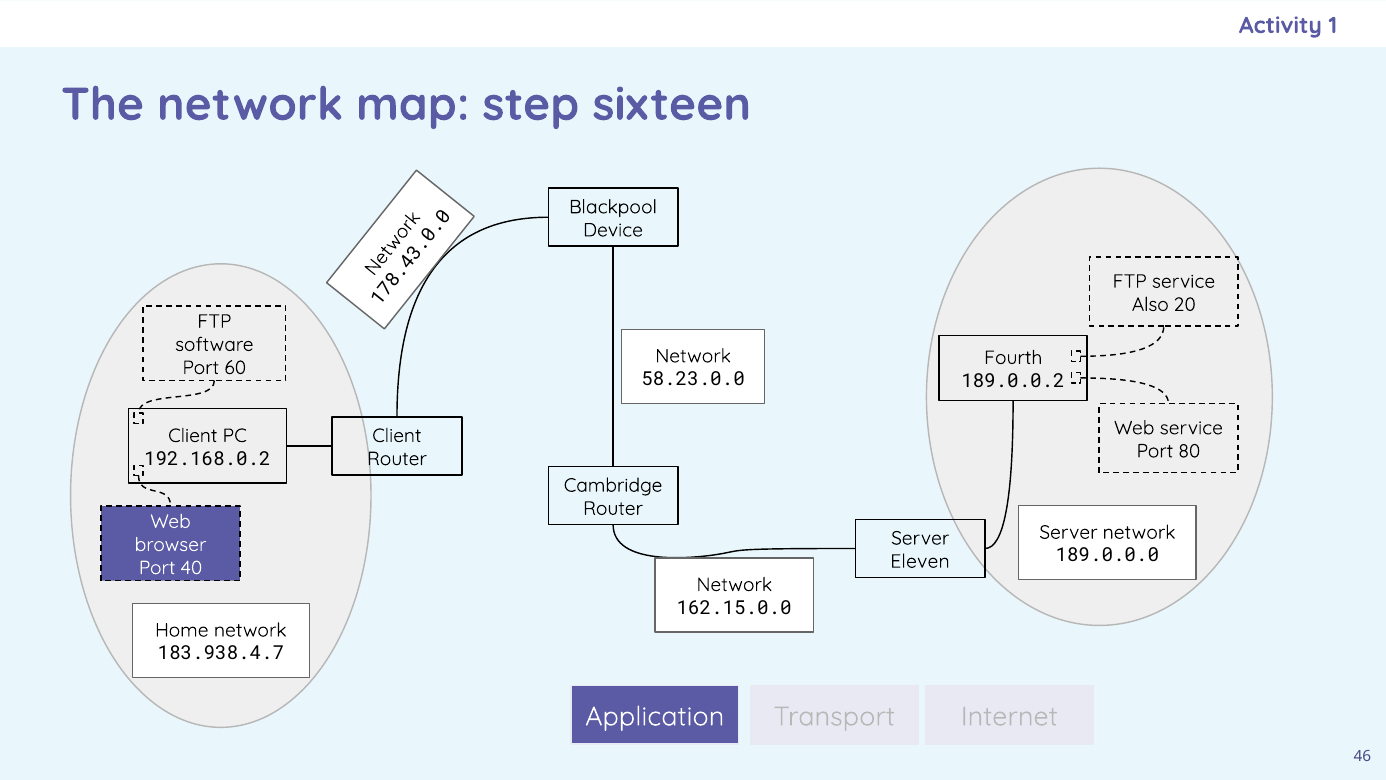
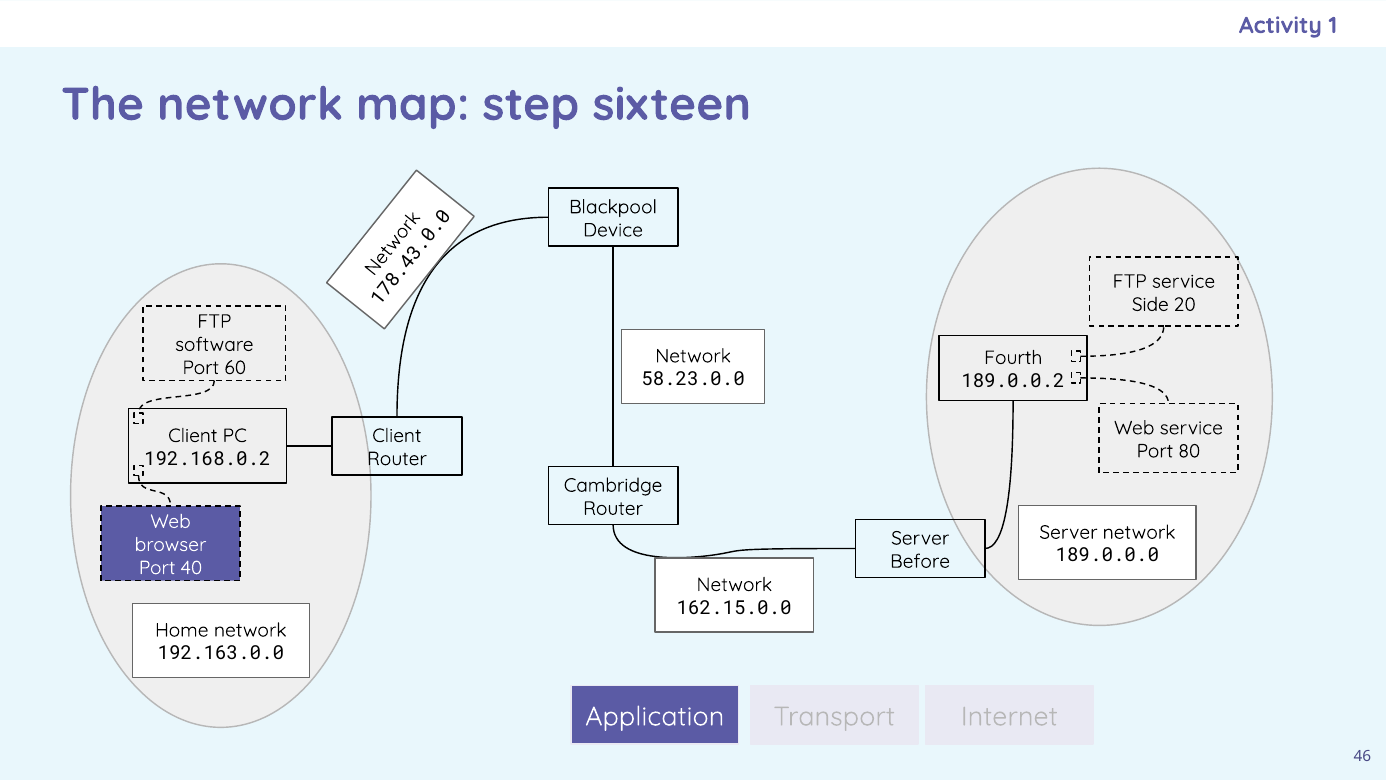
Also: Also -> Side
Eleven: Eleven -> Before
183.938.4.7: 183.938.4.7 -> 192.163.0.0
